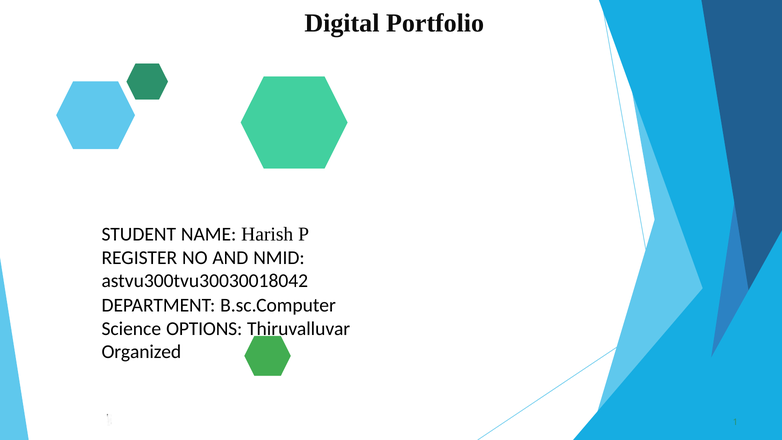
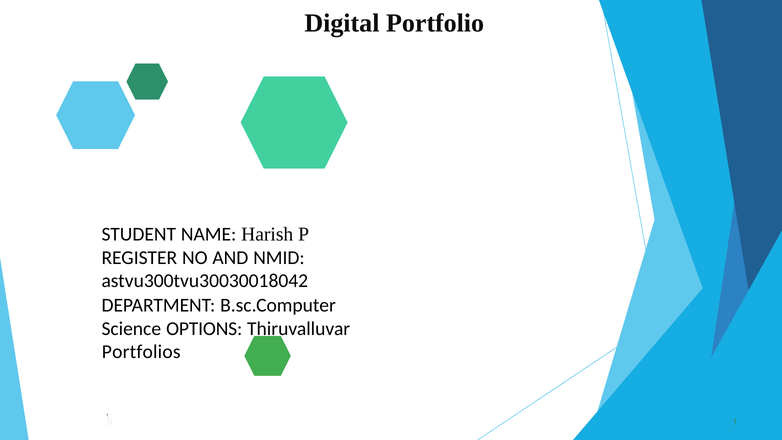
Organized: Organized -> Portfolios
